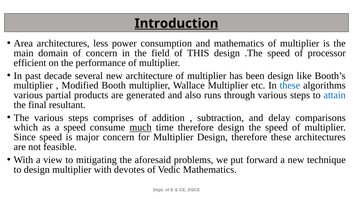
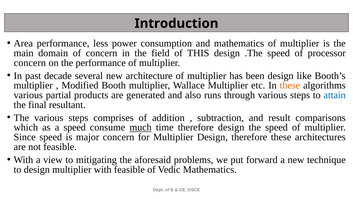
Introduction underline: present -> none
Area architectures: architectures -> performance
efficient at (30, 63): efficient -> concern
these at (290, 85) colour: blue -> orange
delay: delay -> result
with devotes: devotes -> feasible
